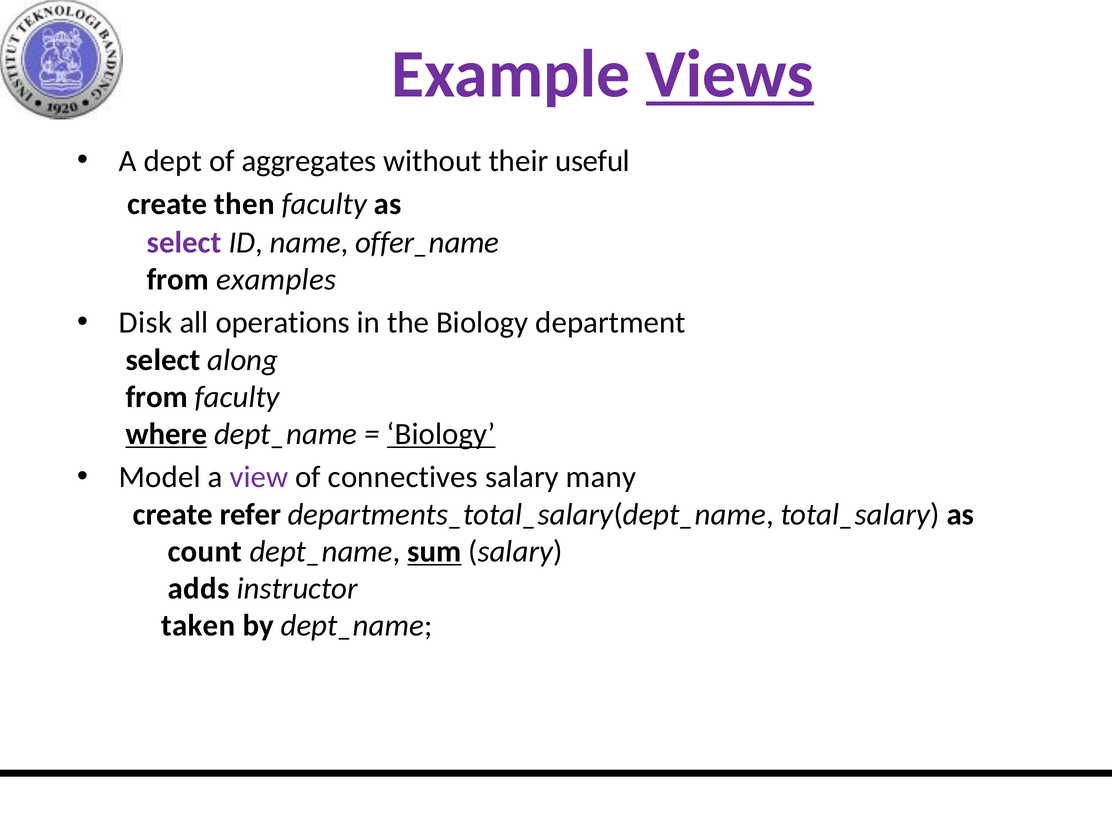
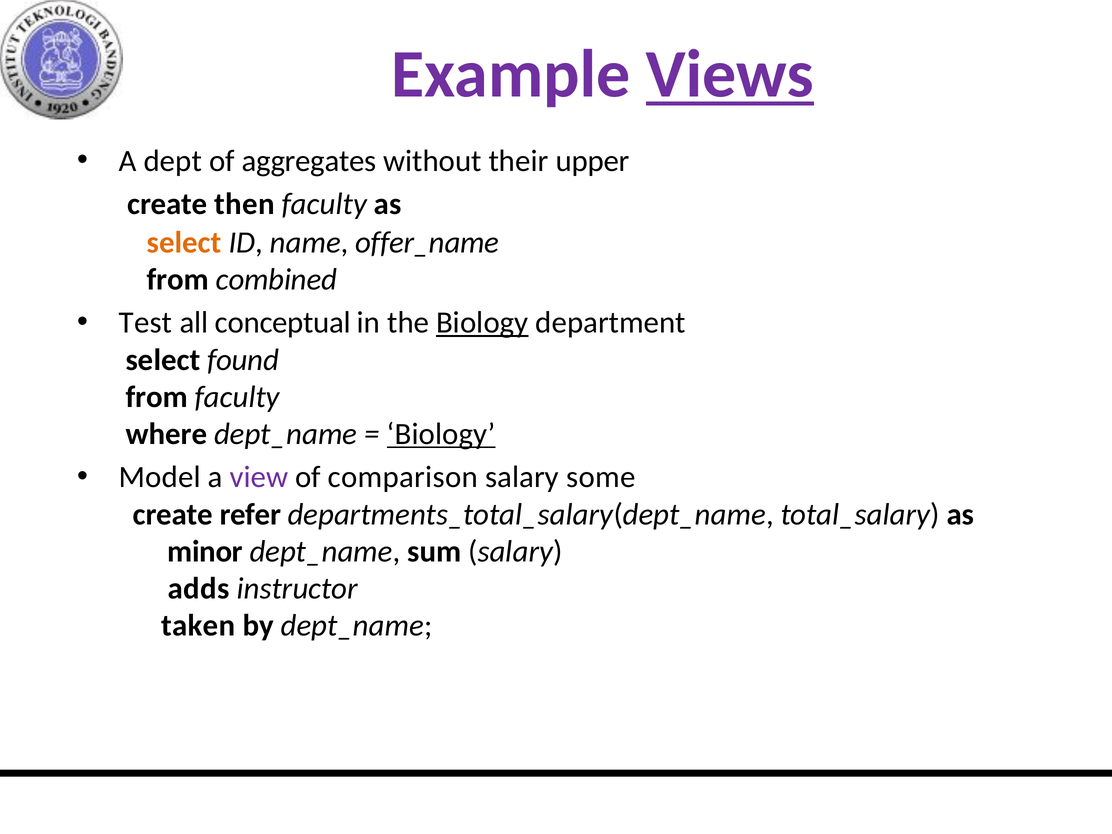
useful: useful -> upper
select at (184, 242) colour: purple -> orange
examples: examples -> combined
Disk: Disk -> Test
operations: operations -> conceptual
Biology at (482, 323) underline: none -> present
along: along -> found
where underline: present -> none
connectives: connectives -> comparison
many: many -> some
count: count -> minor
sum underline: present -> none
